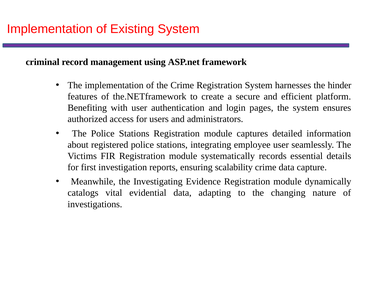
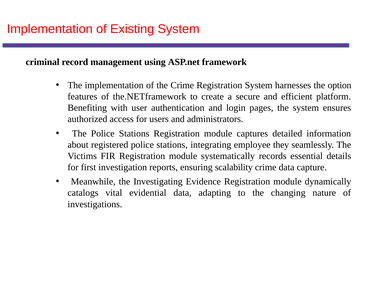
hinder: hinder -> option
employee user: user -> they
